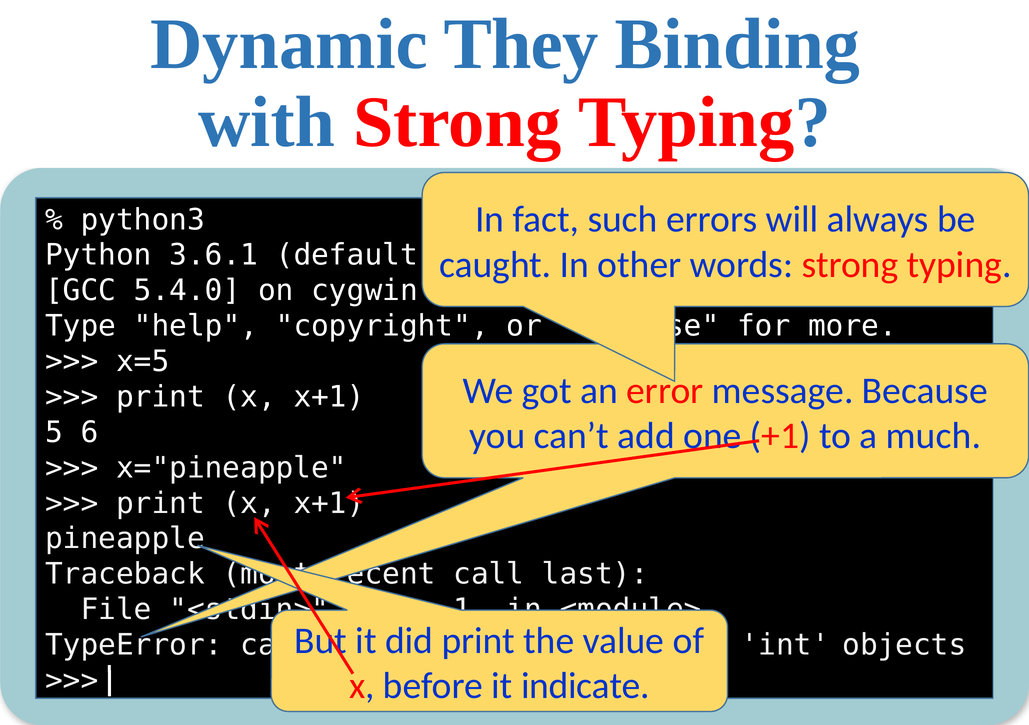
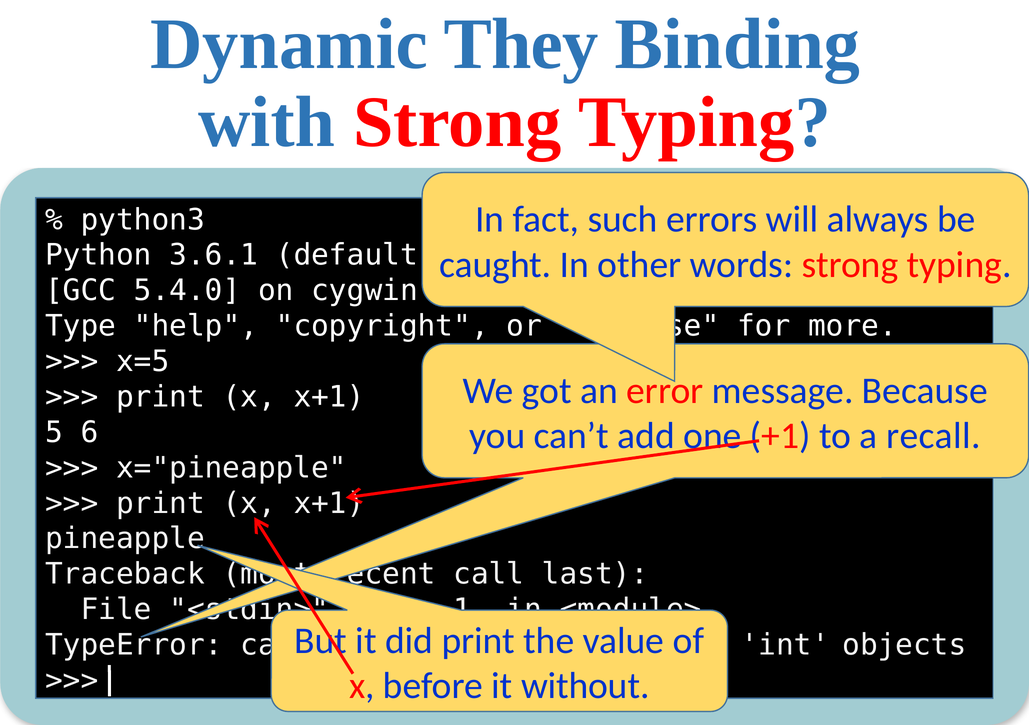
much: much -> recall
indicate: indicate -> without
